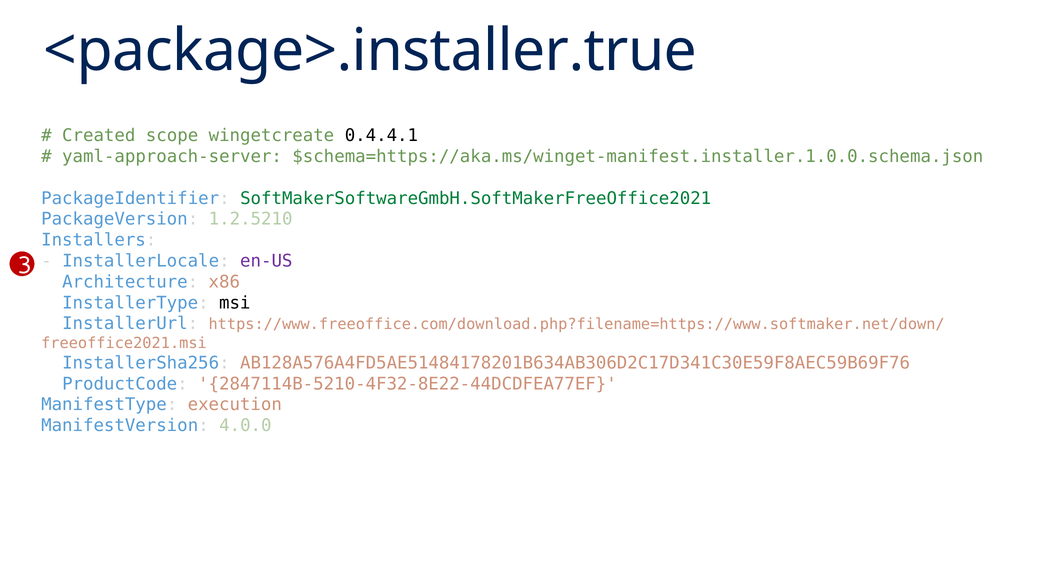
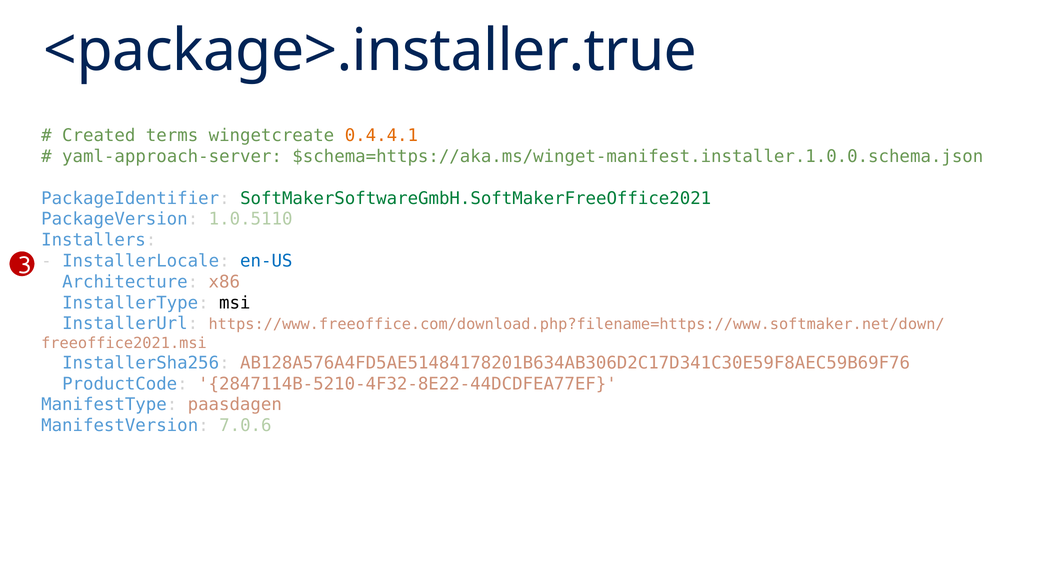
scope: scope -> terms
0.4.4.1 colour: black -> orange
1.2.5210: 1.2.5210 -> 1.0.5110
en-US colour: purple -> blue
execution: execution -> paasdagen
4.0.0: 4.0.0 -> 7.0.6
